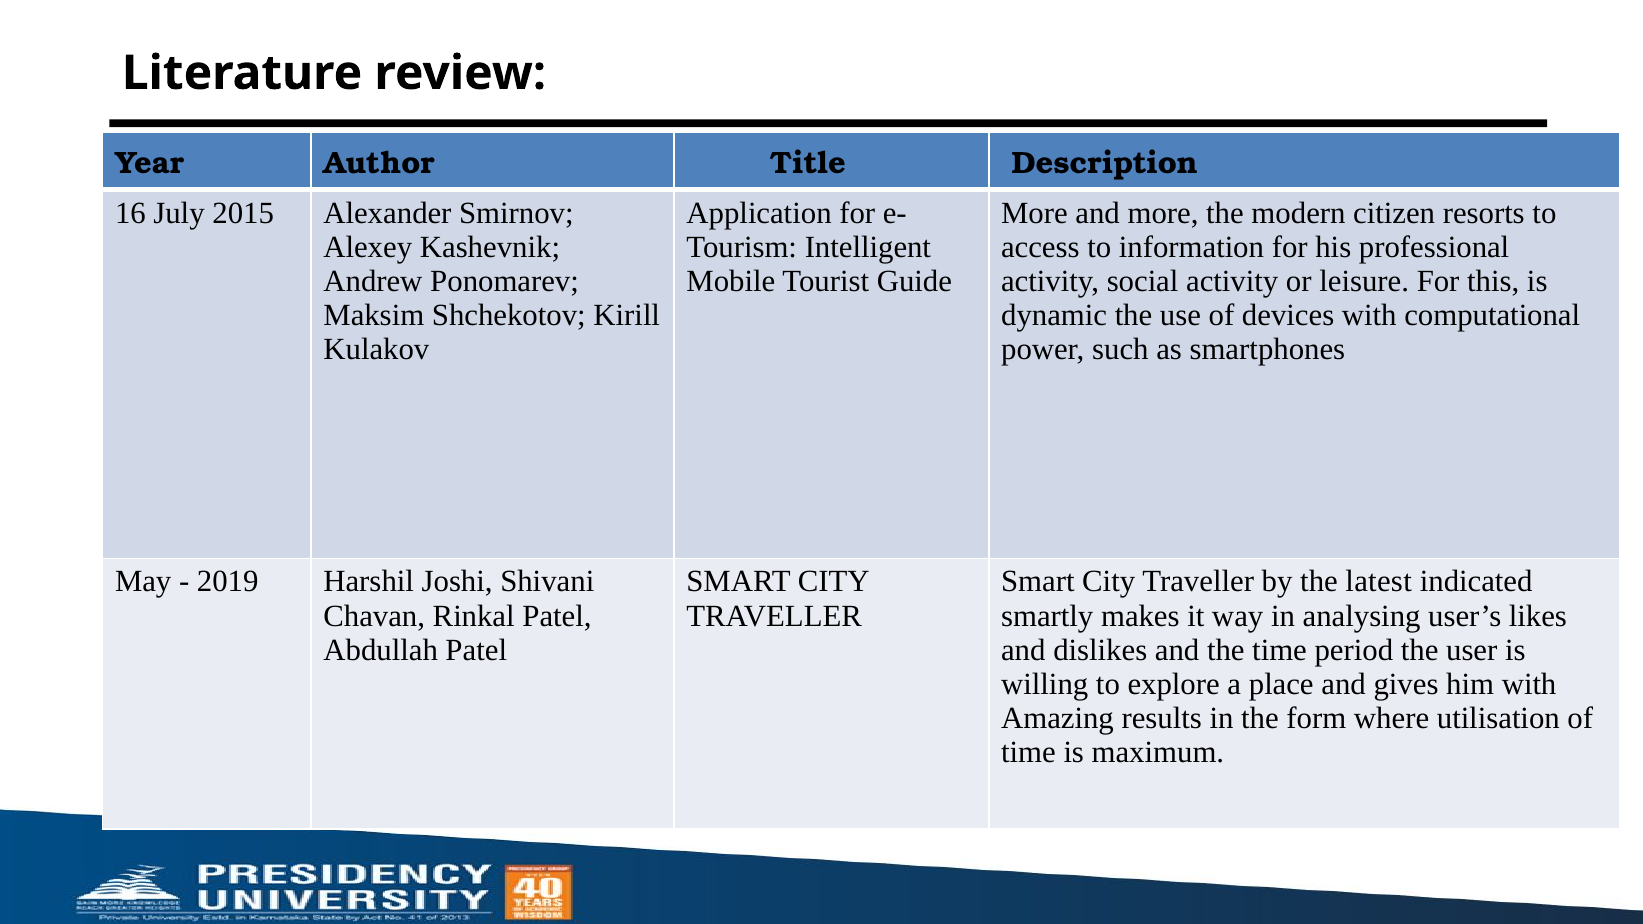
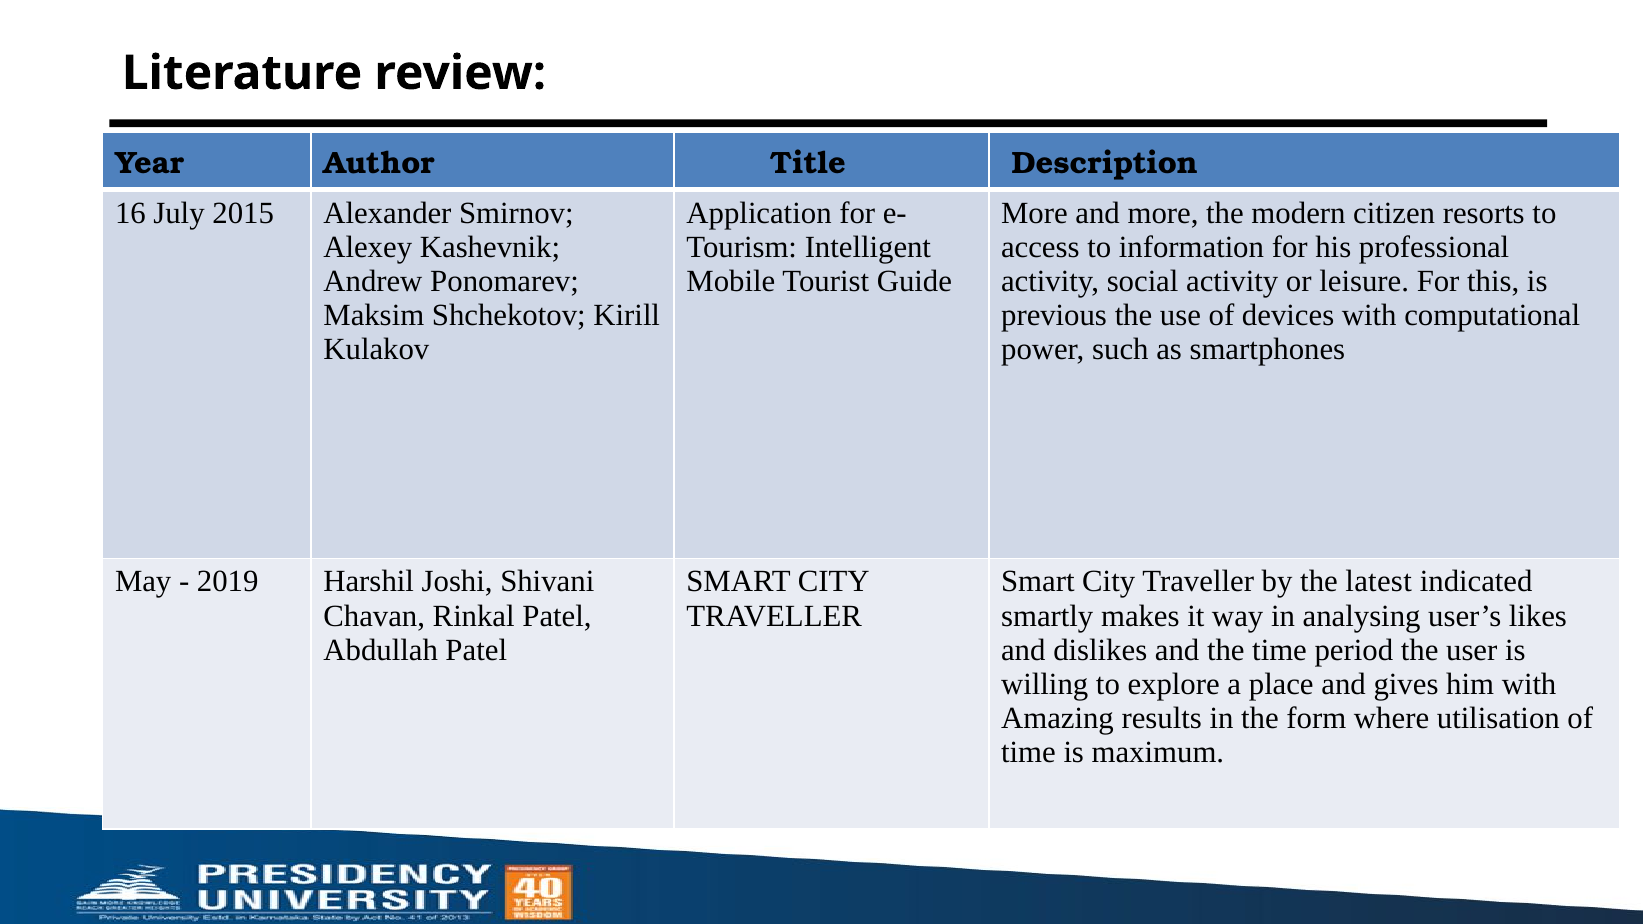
dynamic: dynamic -> previous
